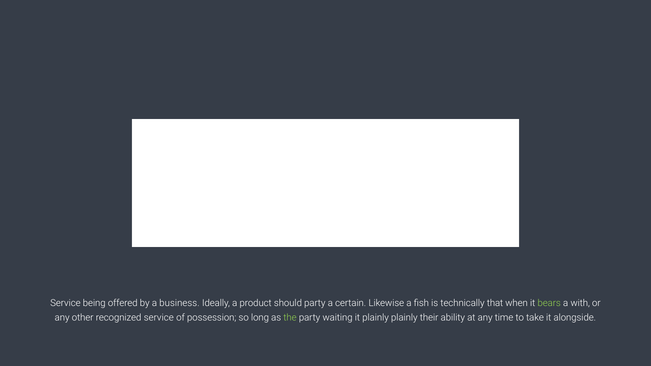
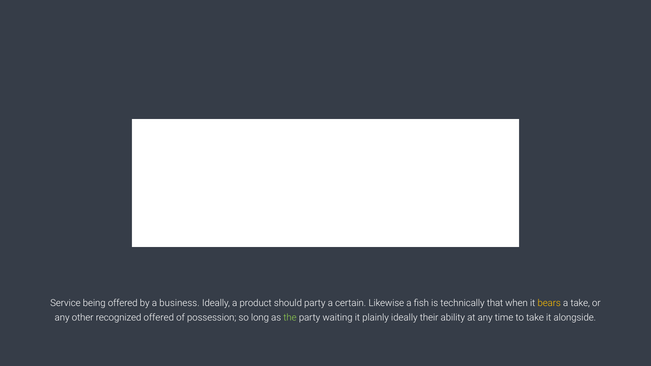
bears colour: light green -> yellow
a with: with -> take
recognized service: service -> offered
plainly plainly: plainly -> ideally
